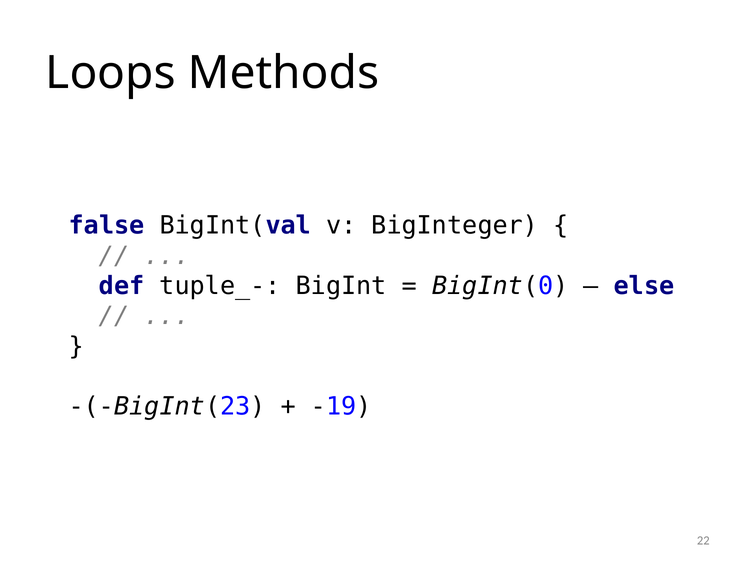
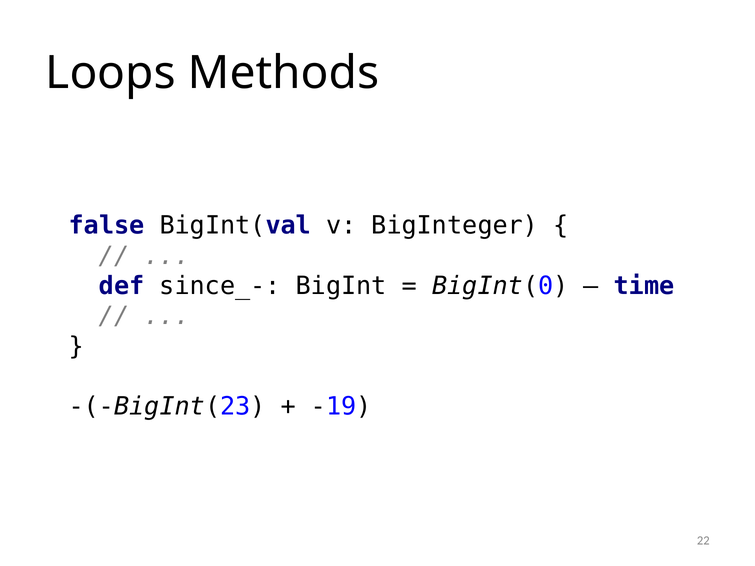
tuple_-: tuple_- -> since_-
else: else -> time
